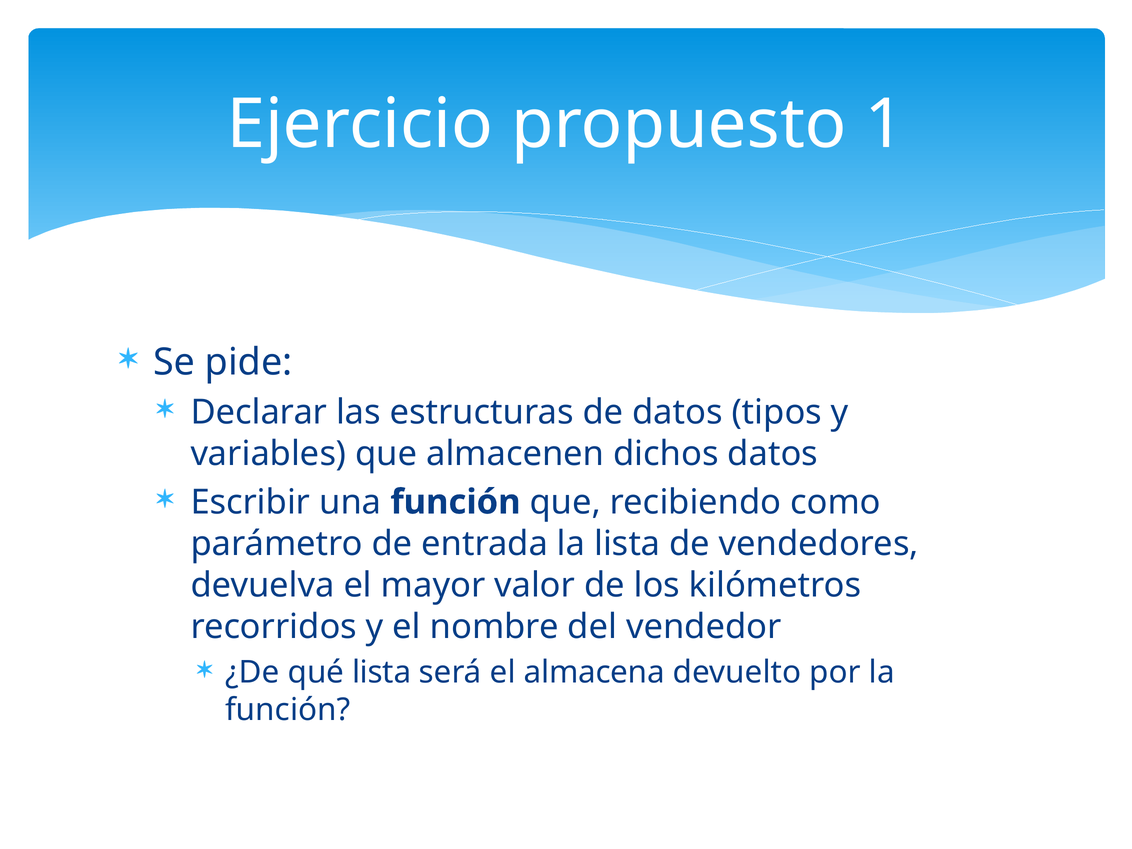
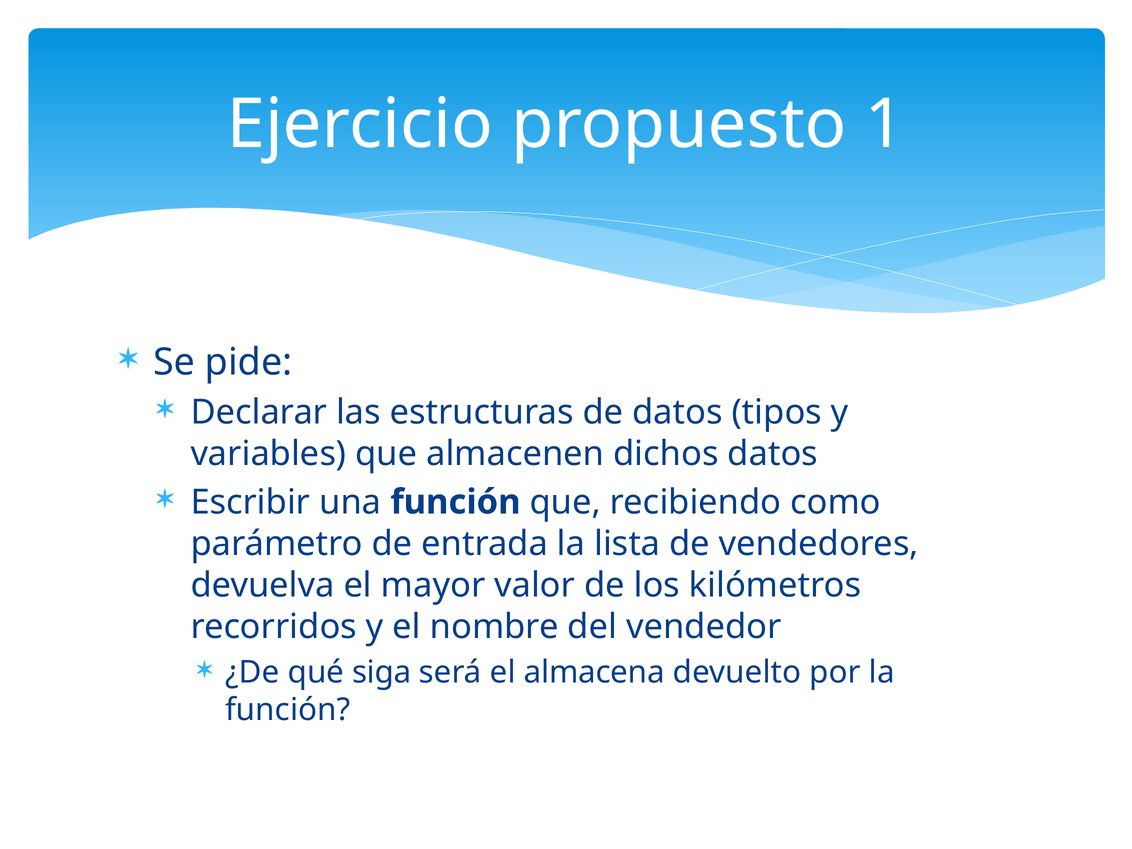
qué lista: lista -> siga
